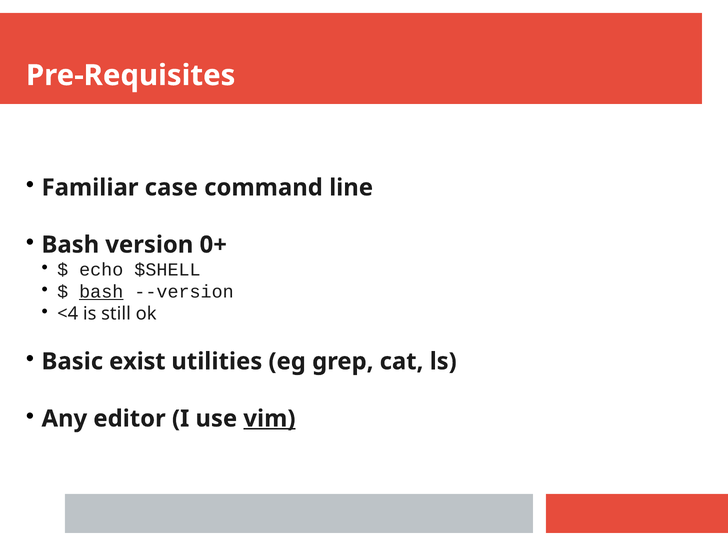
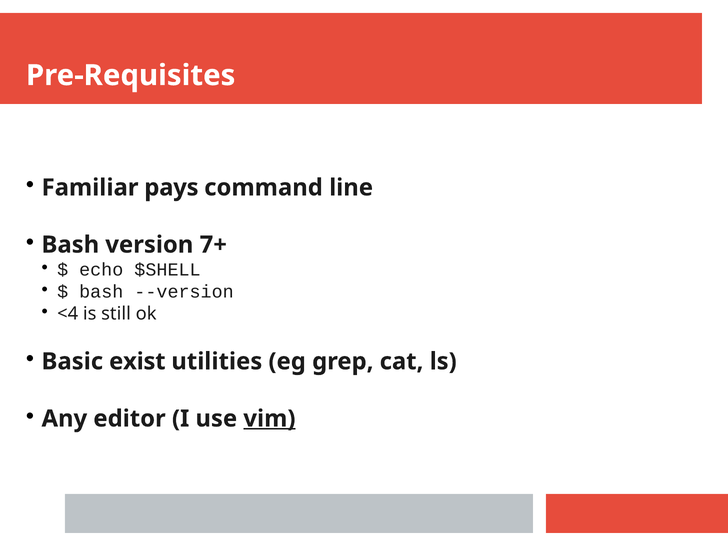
case: case -> pays
0+: 0+ -> 7+
bash at (101, 292) underline: present -> none
